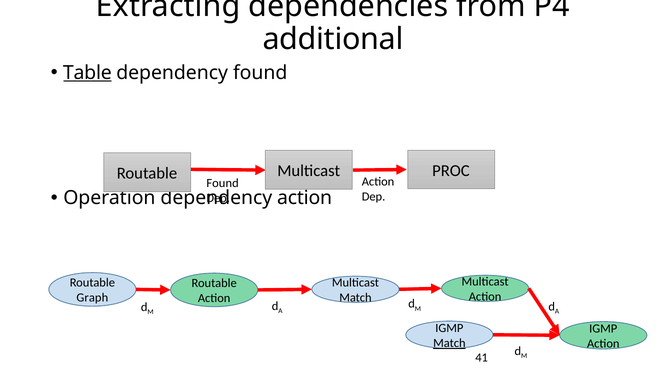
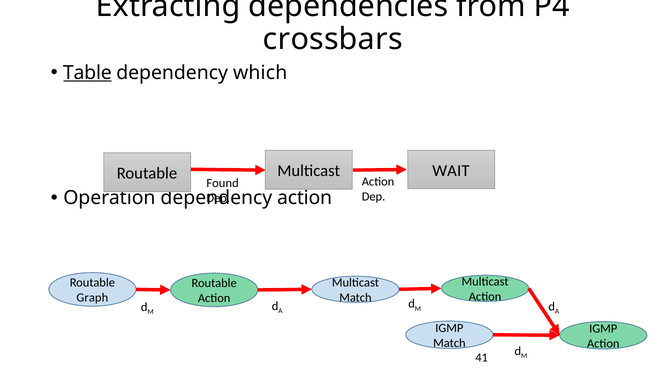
additional: additional -> crossbars
dependency found: found -> which
PROC: PROC -> WAIT
Match at (449, 344) underline: present -> none
